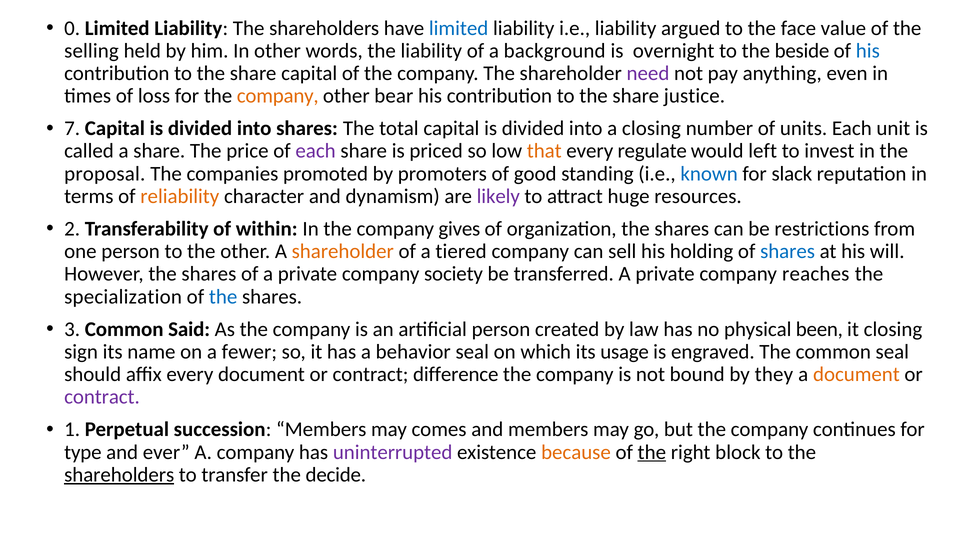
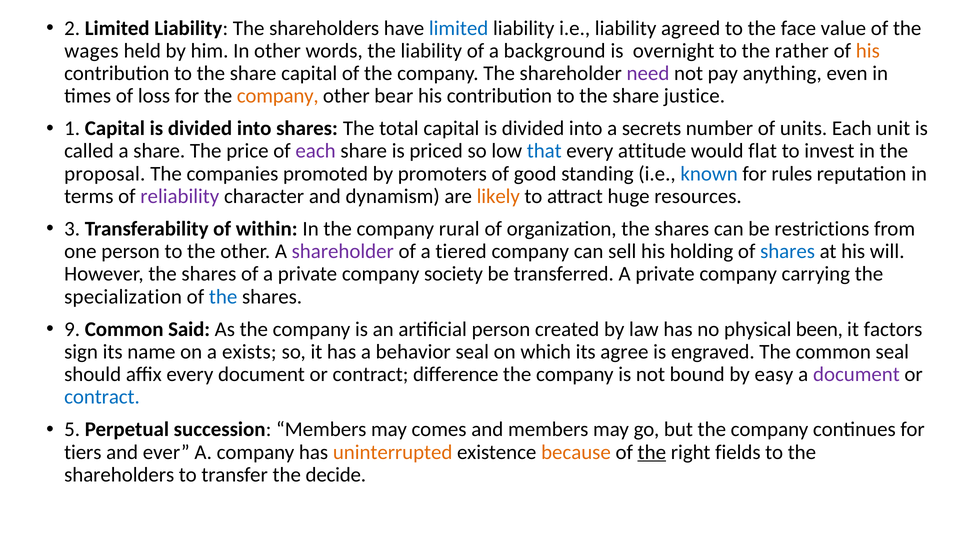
0: 0 -> 2
argued: argued -> agreed
selling: selling -> wages
beside: beside -> rather
his at (868, 51) colour: blue -> orange
7: 7 -> 1
a closing: closing -> secrets
that colour: orange -> blue
regulate: regulate -> attitude
left: left -> flat
slack: slack -> rules
reliability colour: orange -> purple
likely colour: purple -> orange
2: 2 -> 3
gives: gives -> rural
shareholder at (343, 252) colour: orange -> purple
reaches: reaches -> carrying
3: 3 -> 9
it closing: closing -> factors
fewer: fewer -> exists
usage: usage -> agree
they: they -> easy
document at (856, 375) colour: orange -> purple
contract at (102, 397) colour: purple -> blue
1: 1 -> 5
type: type -> tiers
uninterrupted colour: purple -> orange
block: block -> fields
shareholders at (119, 475) underline: present -> none
